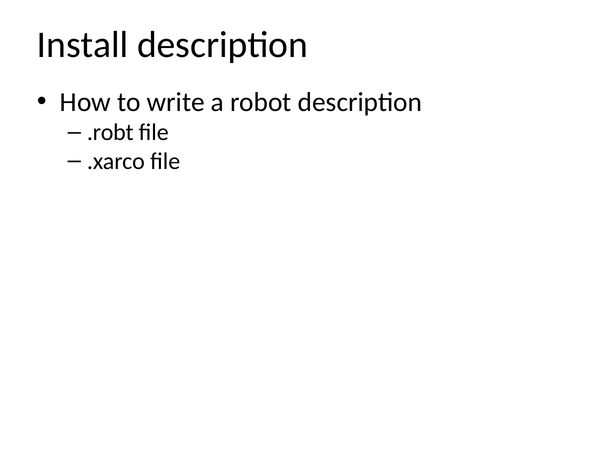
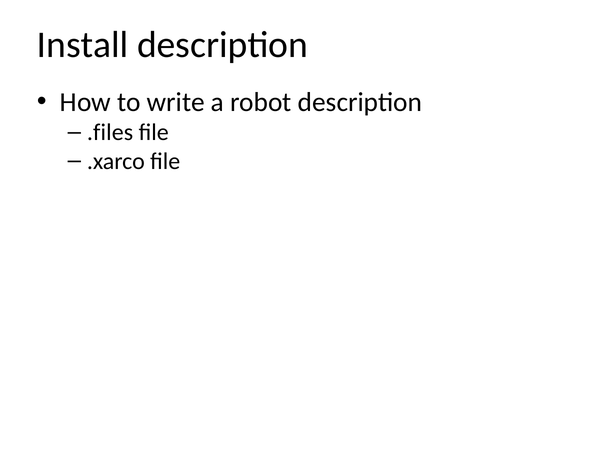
.robt: .robt -> .files
